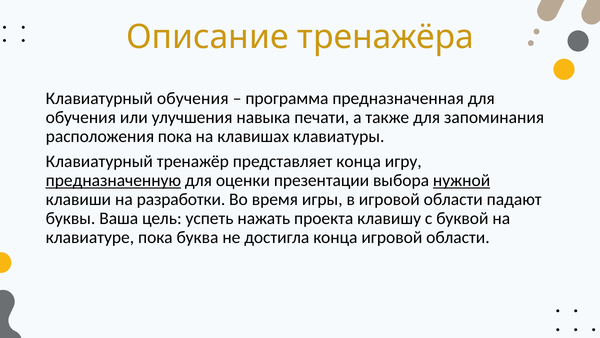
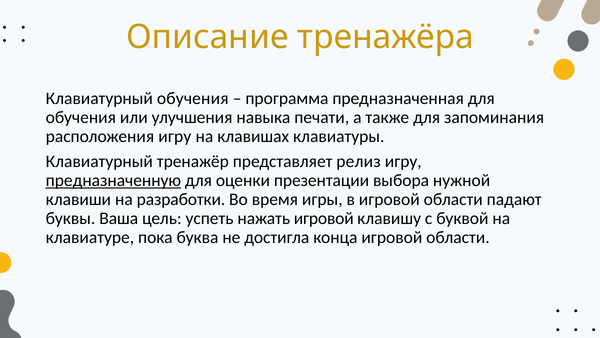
расположения пока: пока -> игру
представляет конца: конца -> релиз
нужной underline: present -> none
нажать проекта: проекта -> игровой
